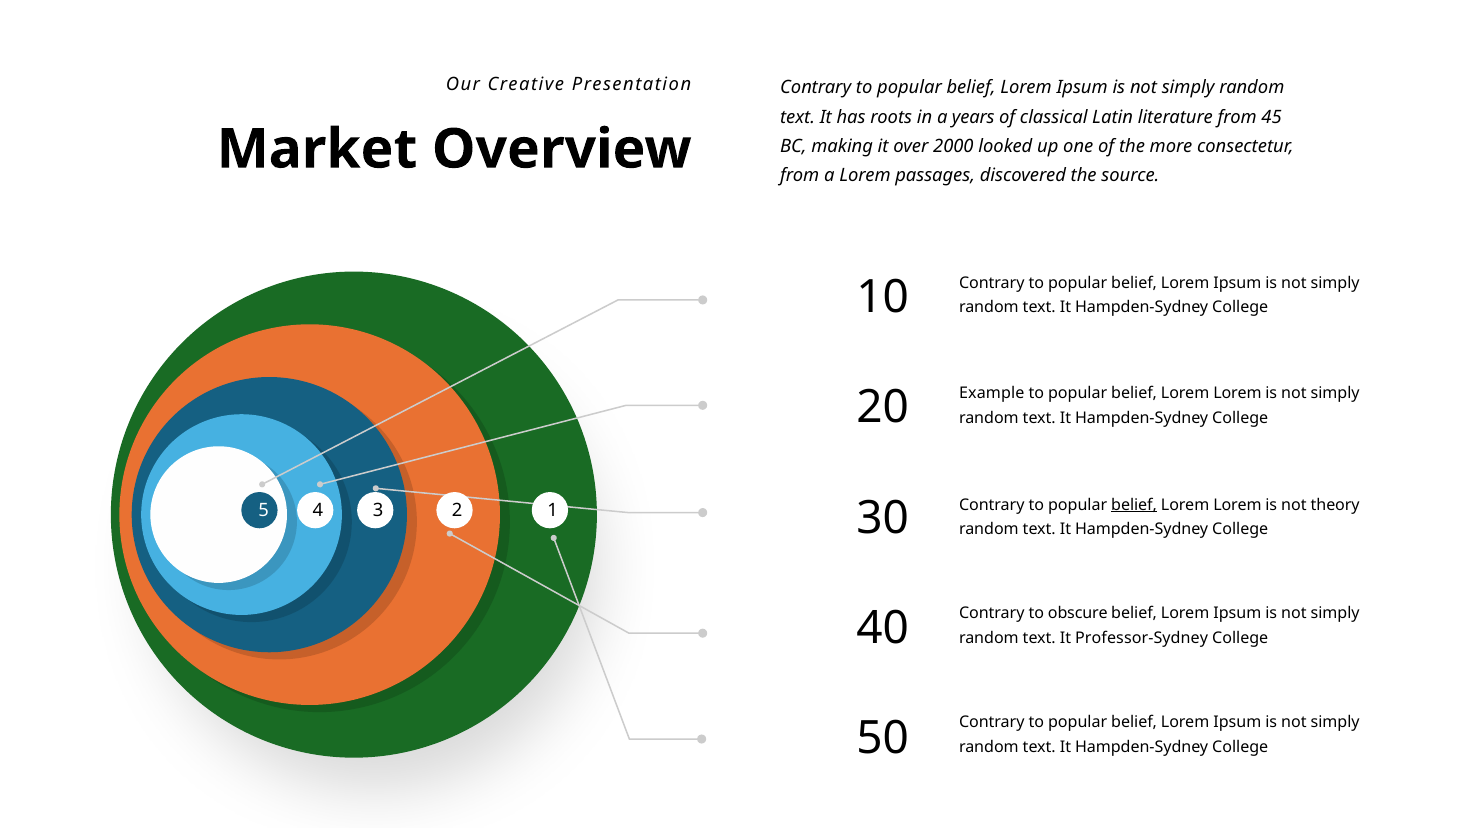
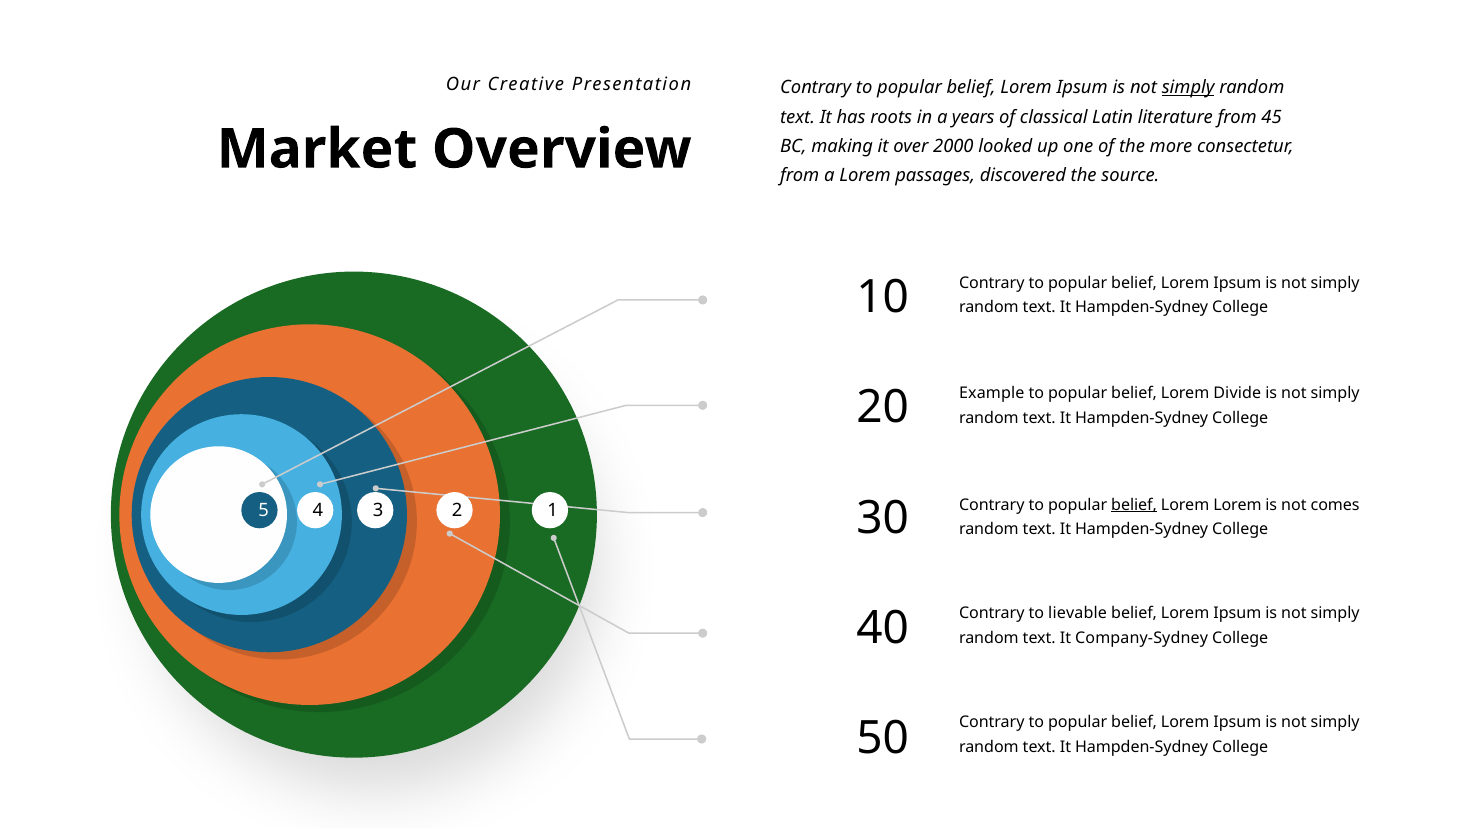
simply at (1188, 88) underline: none -> present
Lorem at (1237, 393): Lorem -> Divide
theory: theory -> comes
obscure: obscure -> lievable
Professor-Sydney: Professor-Sydney -> Company-Sydney
